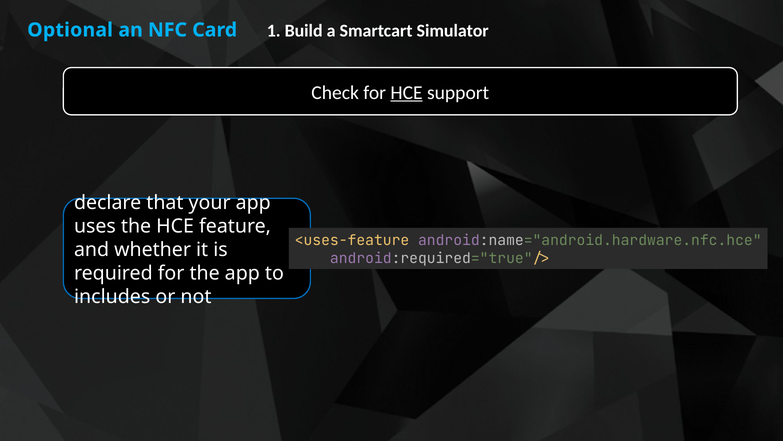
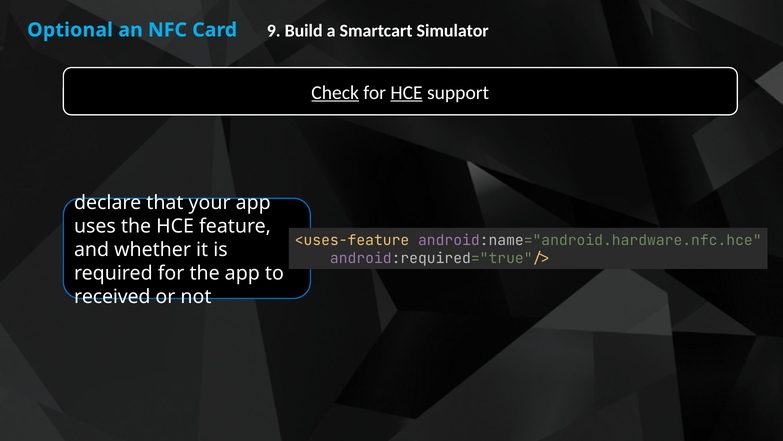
1: 1 -> 9
Check underline: none -> present
includes: includes -> received
